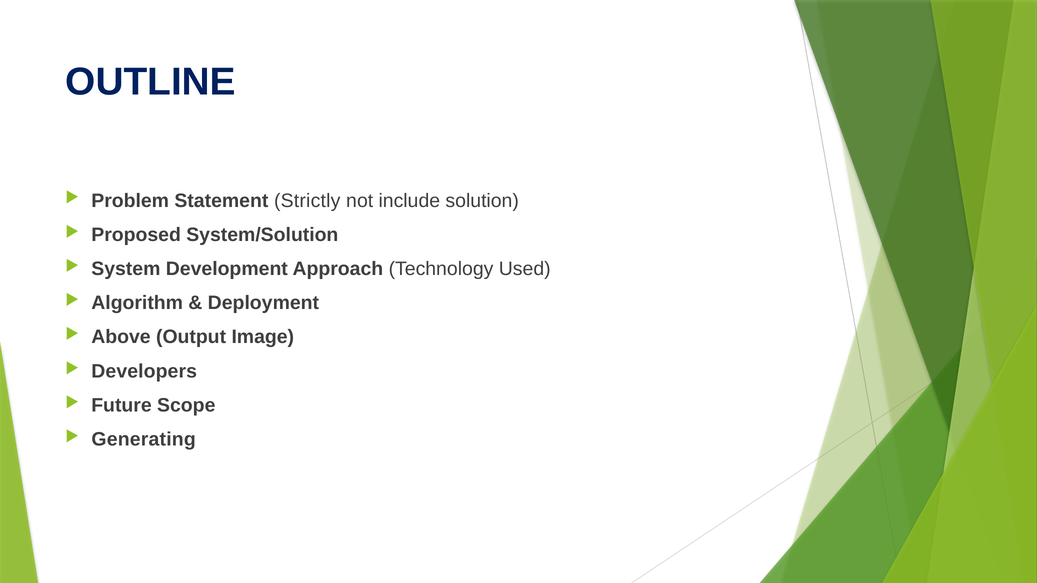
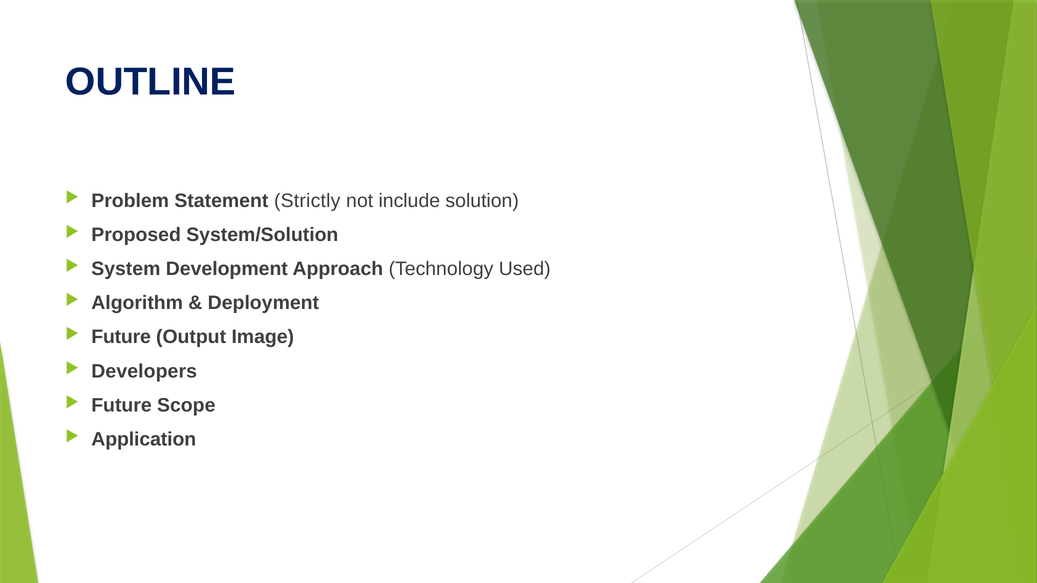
Above at (121, 337): Above -> Future
Generating: Generating -> Application
